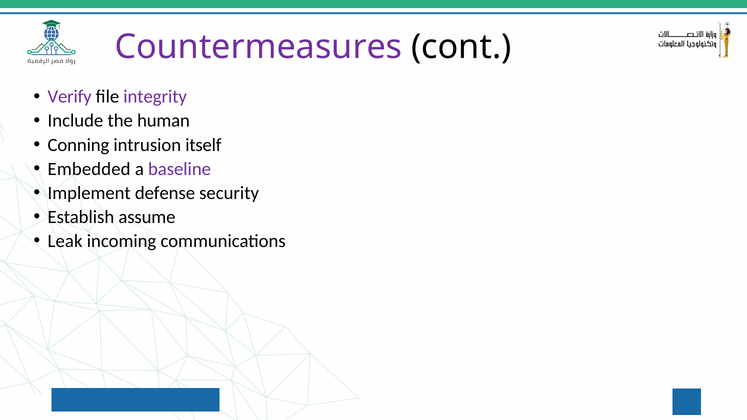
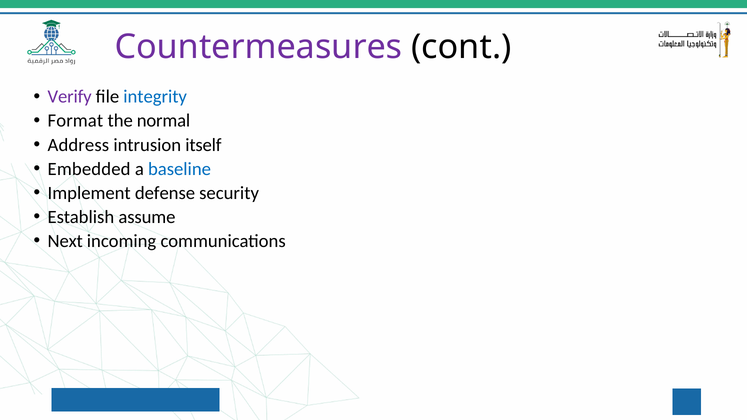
integrity colour: purple -> blue
Include: Include -> Format
human: human -> normal
Conning: Conning -> Address
baseline colour: purple -> blue
Leak: Leak -> Next
